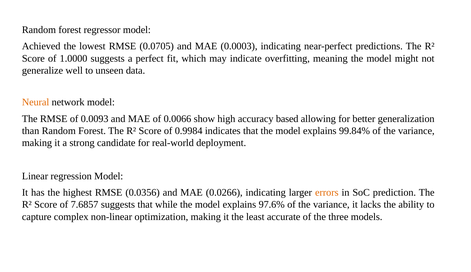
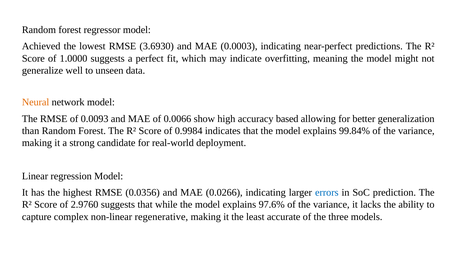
0.0705: 0.0705 -> 3.6930
errors colour: orange -> blue
7.6857: 7.6857 -> 2.9760
optimization: optimization -> regenerative
